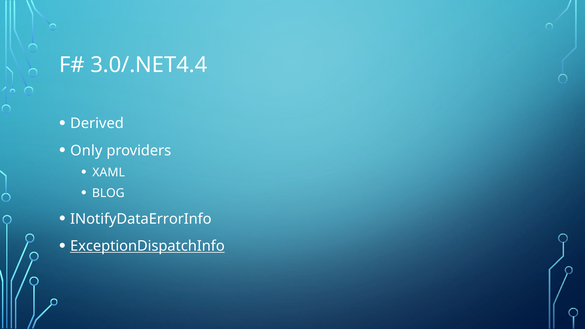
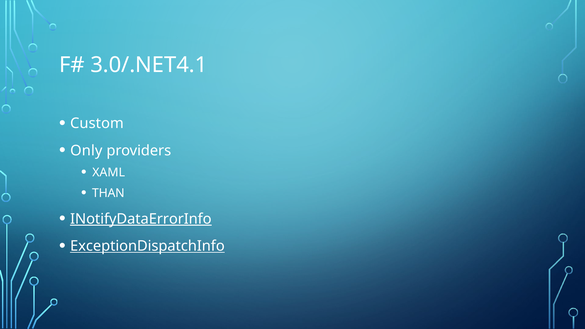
3.0/.NET4.4: 3.0/.NET4.4 -> 3.0/.NET4.1
Derived: Derived -> Custom
BLOG: BLOG -> THAN
INotifyDataErrorInfo underline: none -> present
